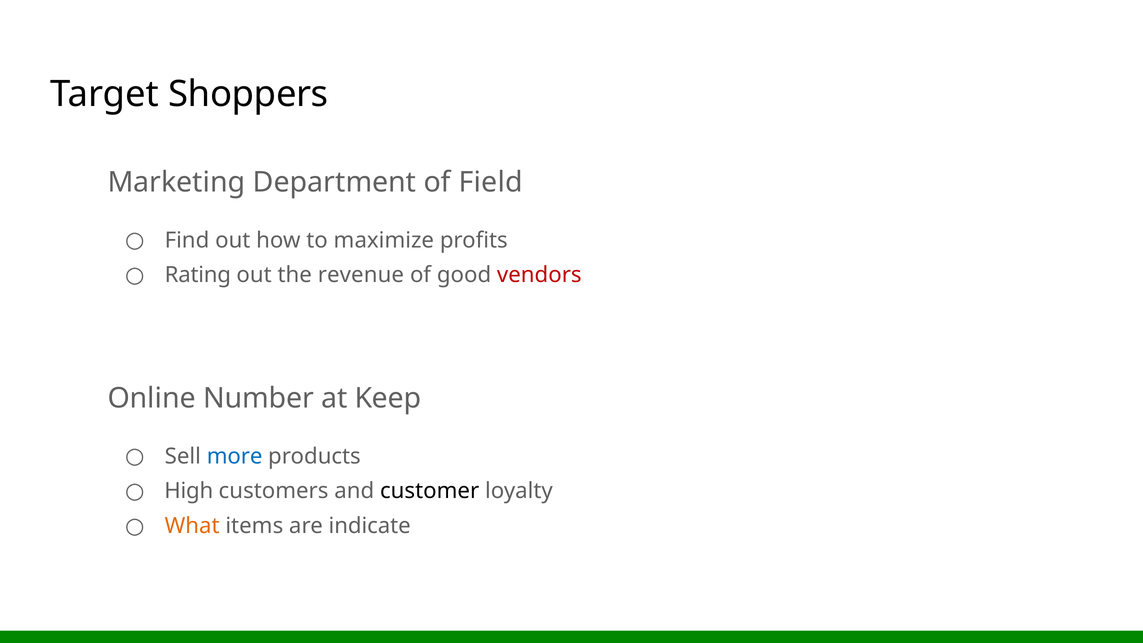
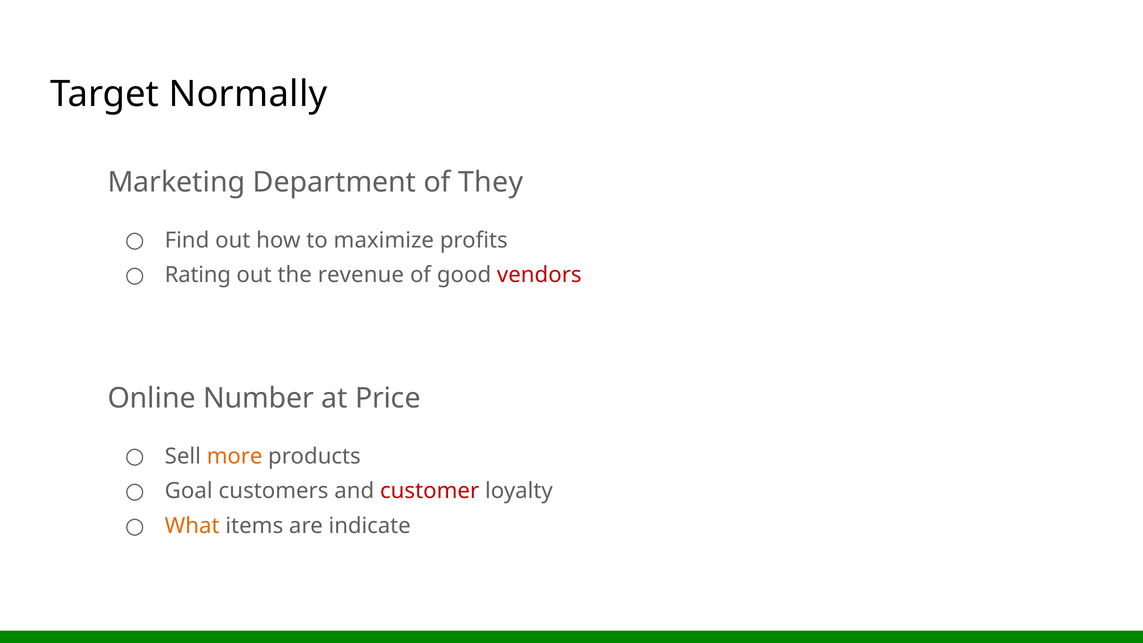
Shoppers: Shoppers -> Normally
Field: Field -> They
Keep: Keep -> Price
more colour: blue -> orange
High: High -> Goal
customer colour: black -> red
